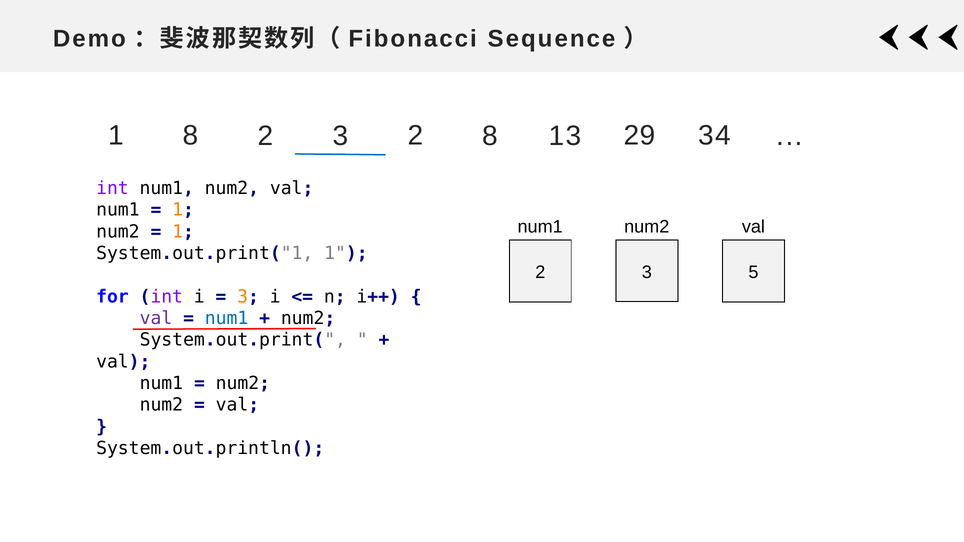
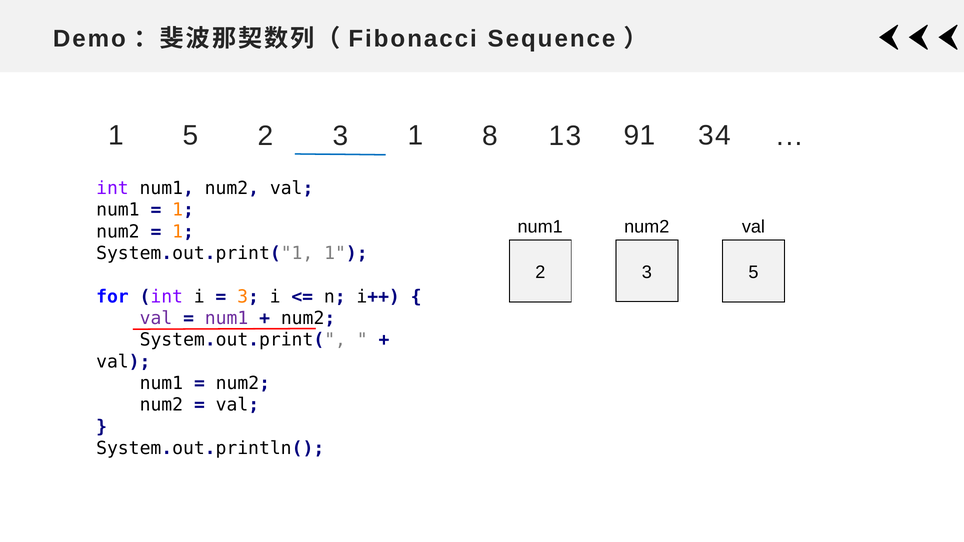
1 8: 8 -> 5
3 2: 2 -> 1
29: 29 -> 91
num1 at (227, 318) colour: blue -> purple
